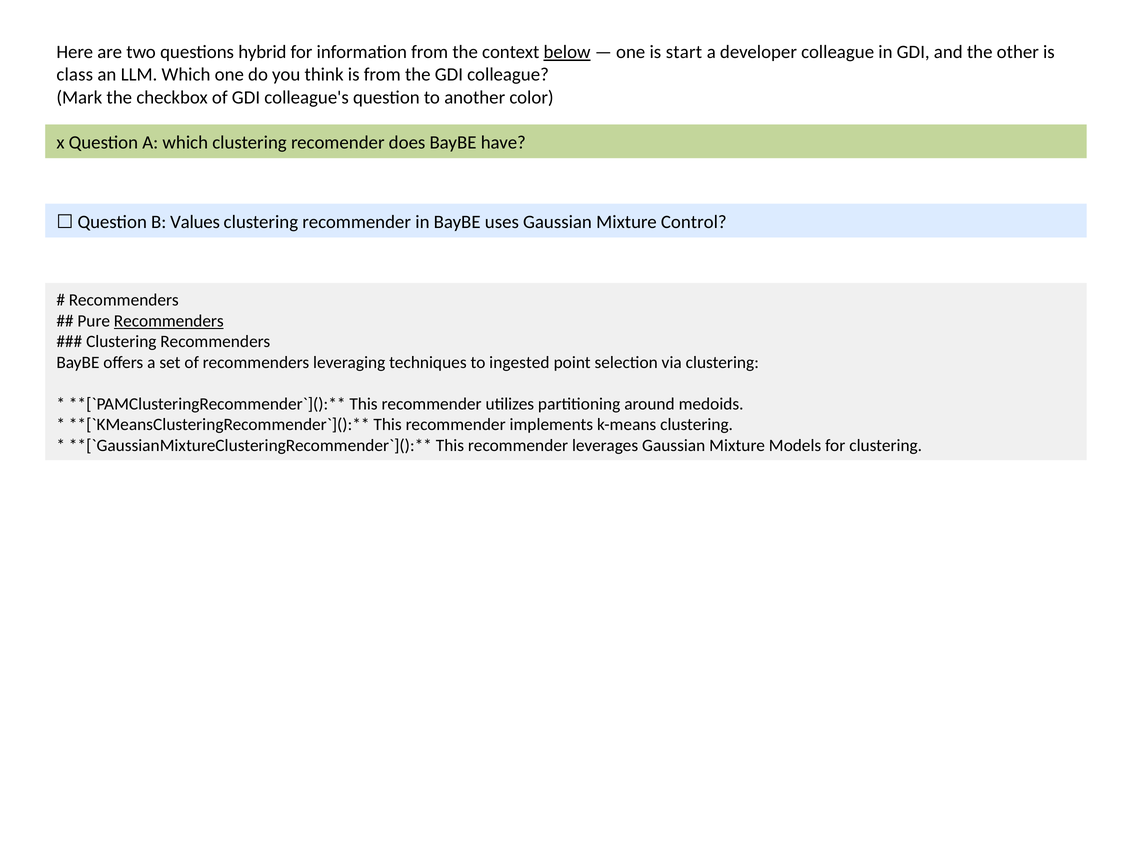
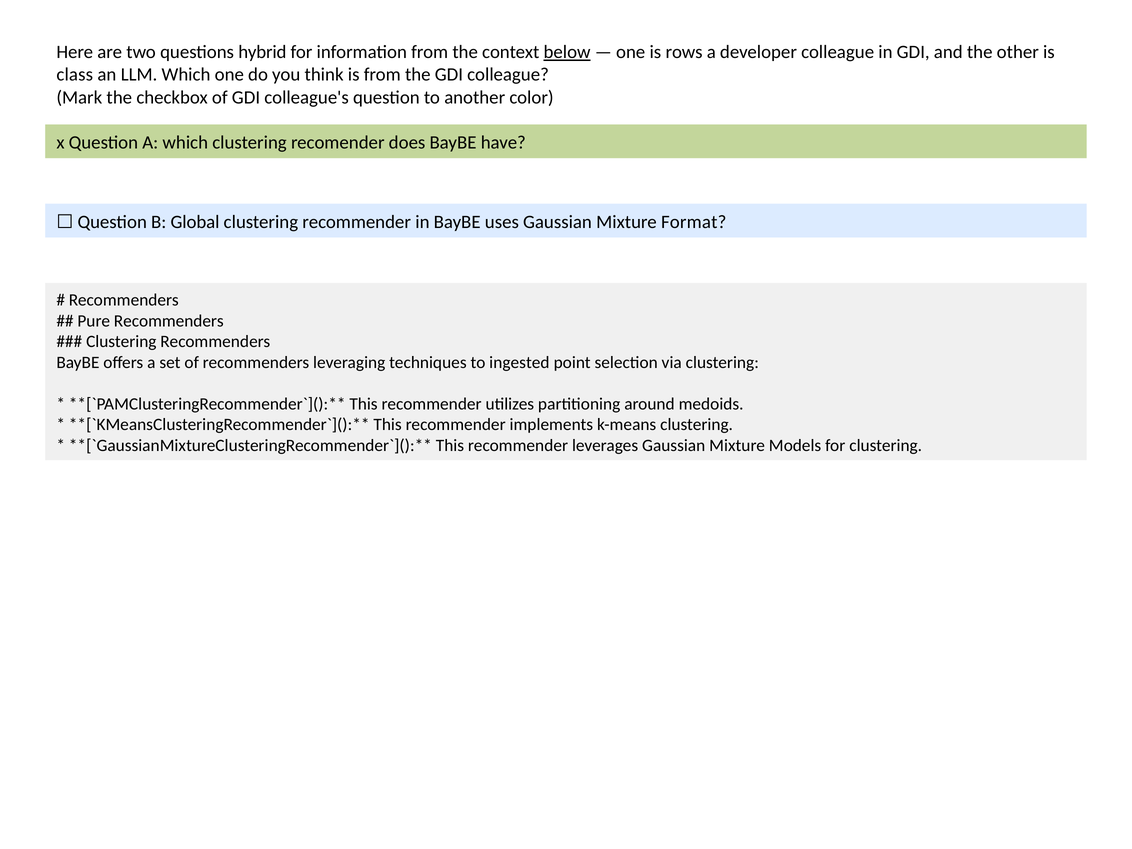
start: start -> rows
Values: Values -> Global
Control: Control -> Format
Recommenders at (169, 321) underline: present -> none
